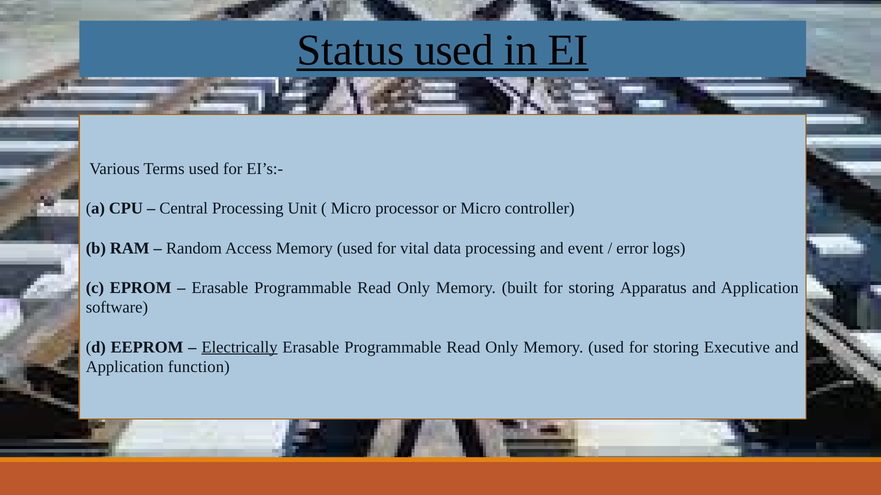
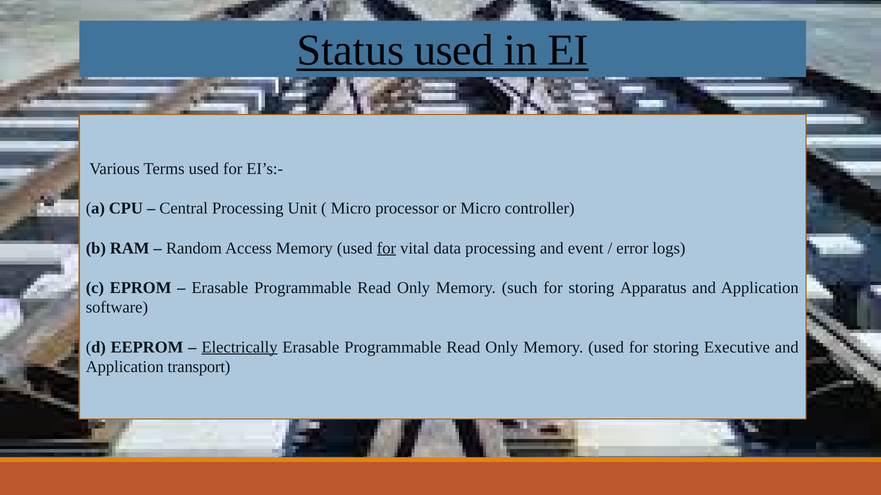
for at (386, 248) underline: none -> present
built: built -> such
function: function -> transport
